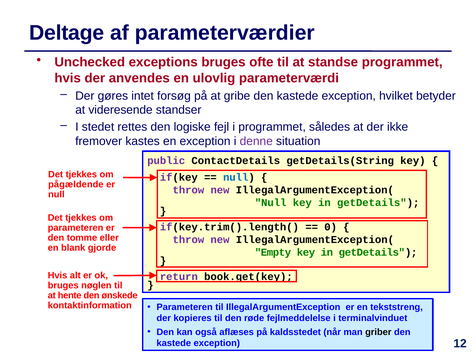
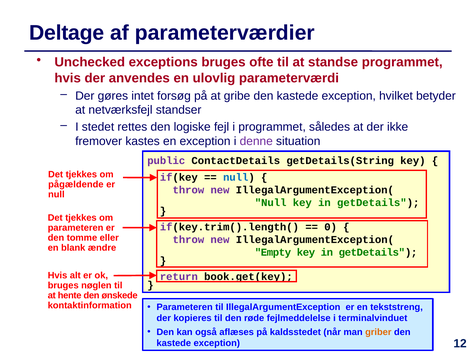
videresende: videresende -> netværksfejl
gjorde: gjorde -> ændre
griber colour: black -> orange
